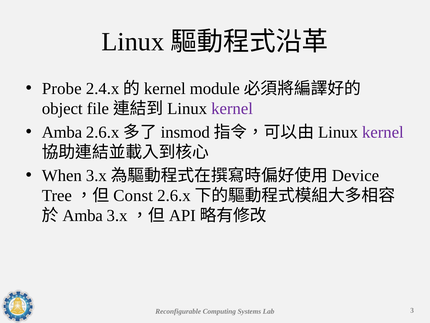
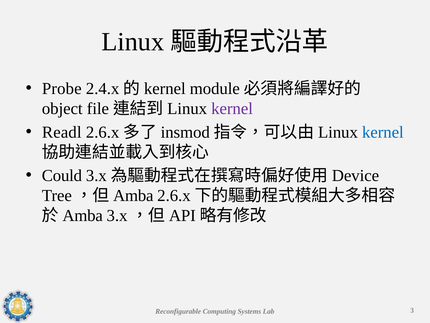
Amba at (62, 132): Amba -> Readl
kernel at (383, 132) colour: purple -> blue
When: When -> Could
Const at (133, 195): Const -> Amba
